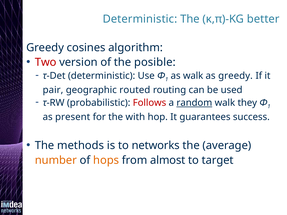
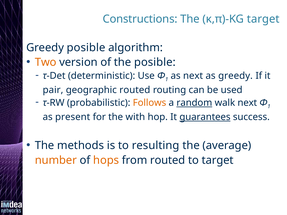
Deterministic at (140, 19): Deterministic -> Constructions
κ,π)-KG better: better -> target
Greedy cosines: cosines -> posible
Two colour: red -> orange
as walk: walk -> next
Follows colour: red -> orange
walk they: they -> next
guarantees underline: none -> present
networks: networks -> resulting
from almost: almost -> routed
